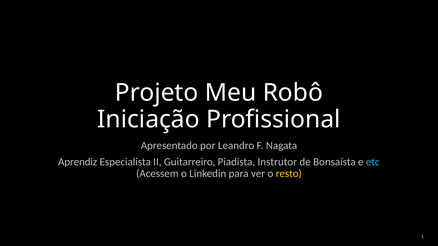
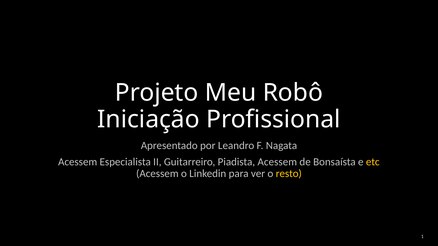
Aprendiz at (78, 162): Aprendiz -> Acessem
Piadista Instrutor: Instrutor -> Acessem
etc colour: light blue -> yellow
